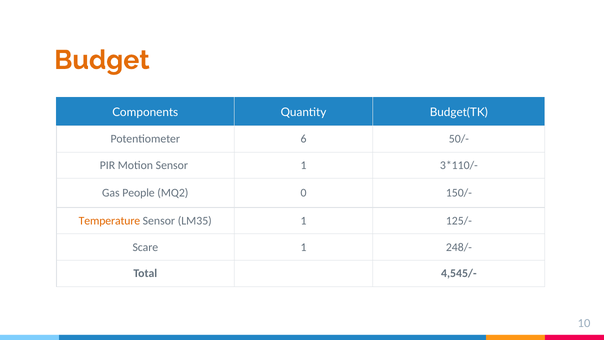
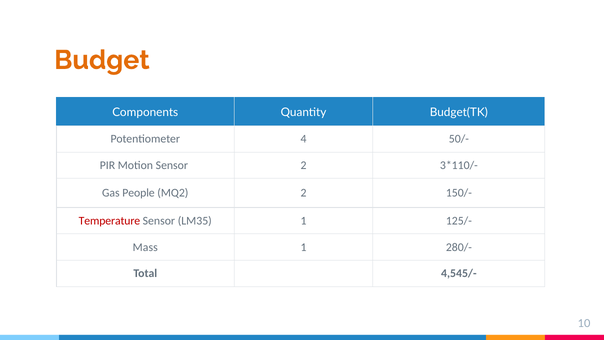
6: 6 -> 4
Sensor 1: 1 -> 2
MQ2 0: 0 -> 2
Temperature colour: orange -> red
Scare: Scare -> Mass
248/-: 248/- -> 280/-
